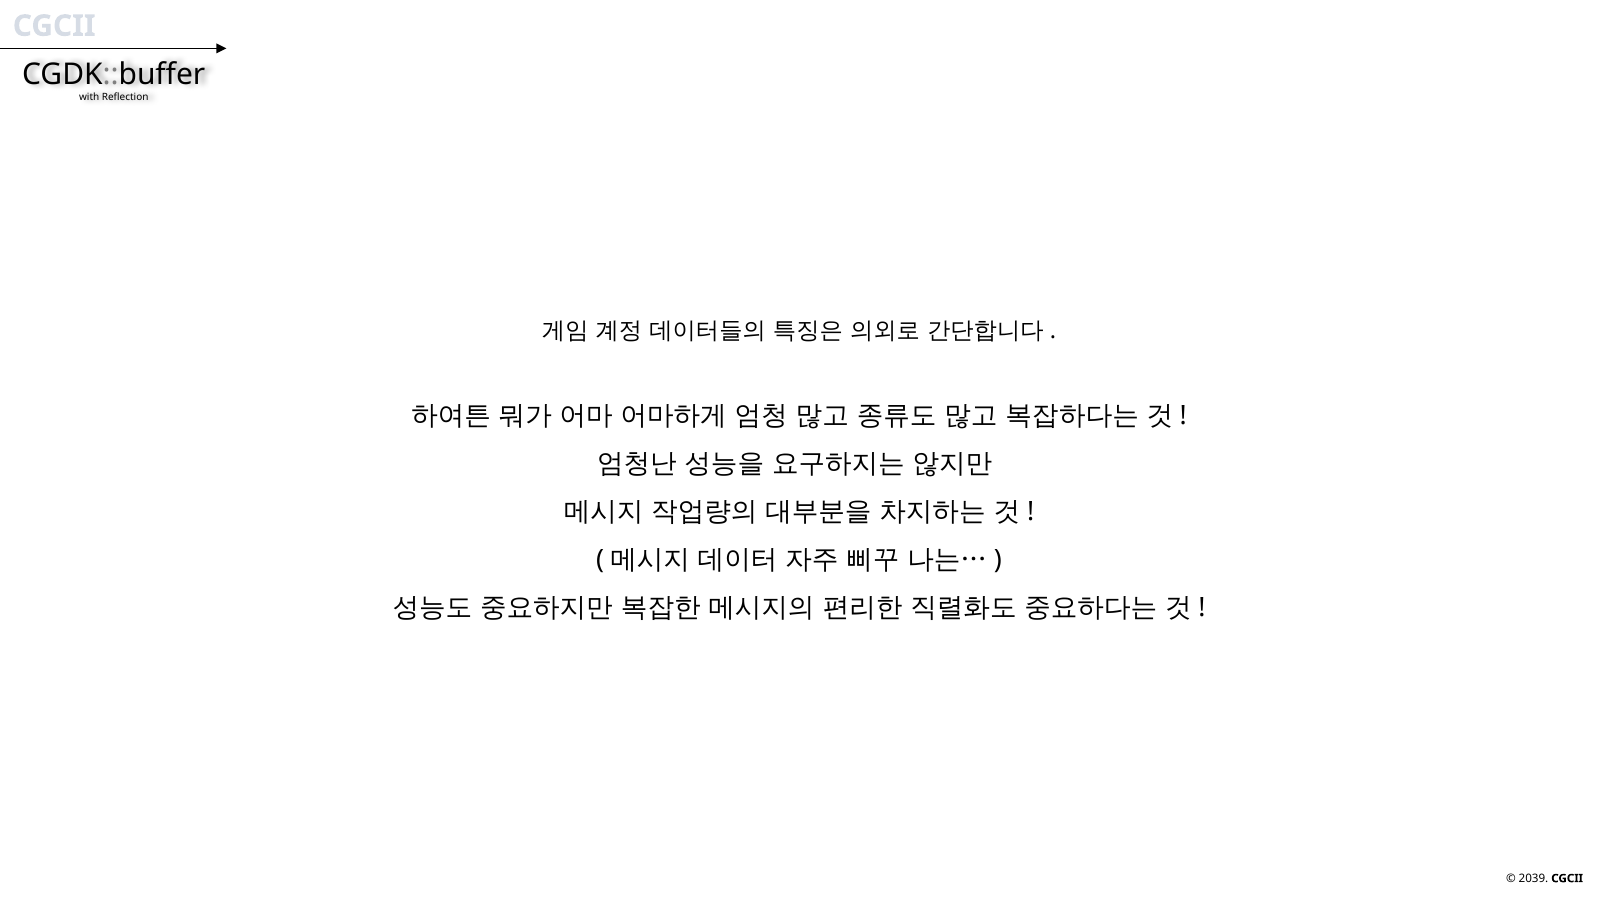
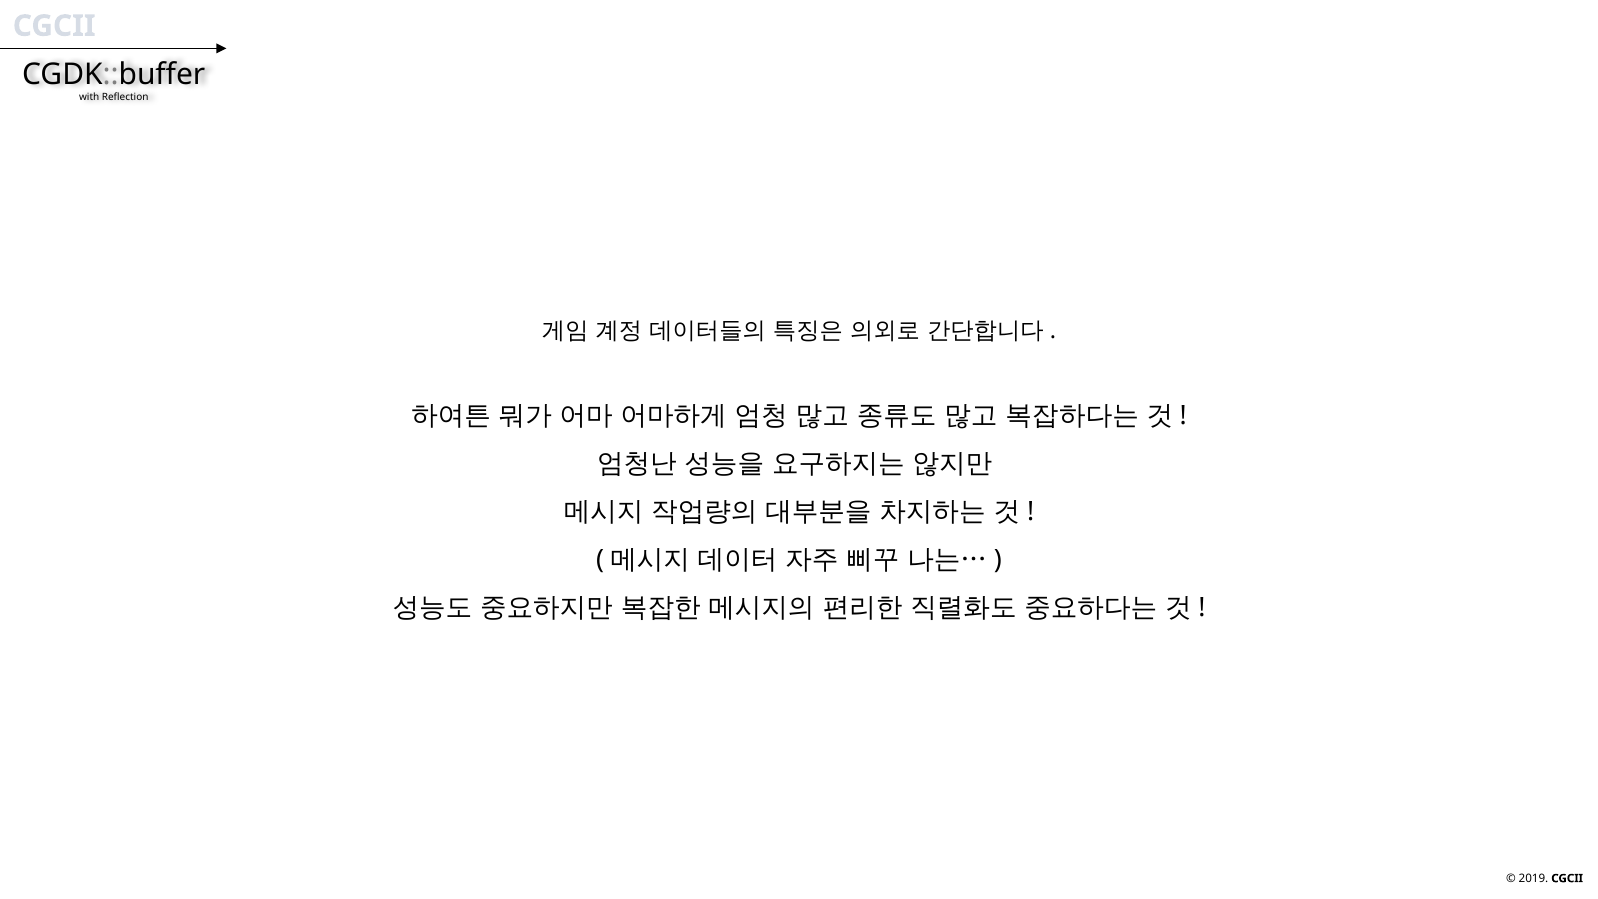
2039: 2039 -> 2019
